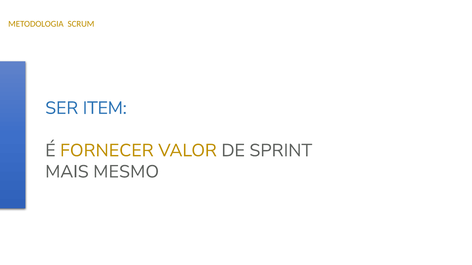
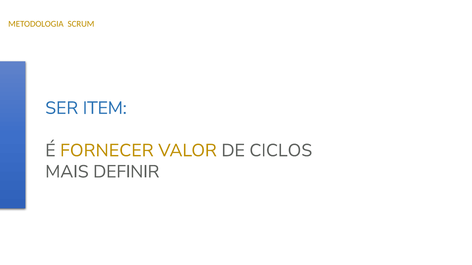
SPRINT: SPRINT -> CICLOS
MESMO: MESMO -> DEFINIR
